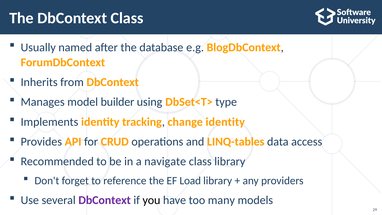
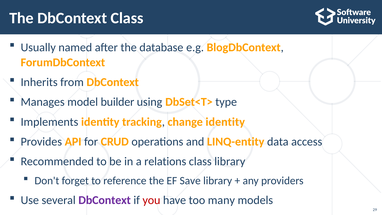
LINQ-tables: LINQ-tables -> LINQ-entity
navigate: navigate -> relations
Load: Load -> Save
you colour: black -> red
